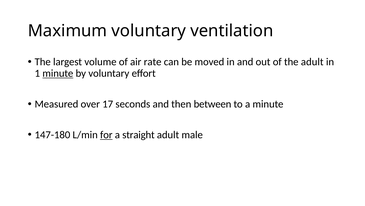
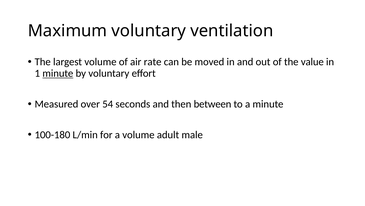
the adult: adult -> value
17: 17 -> 54
147-180: 147-180 -> 100-180
for underline: present -> none
a straight: straight -> volume
